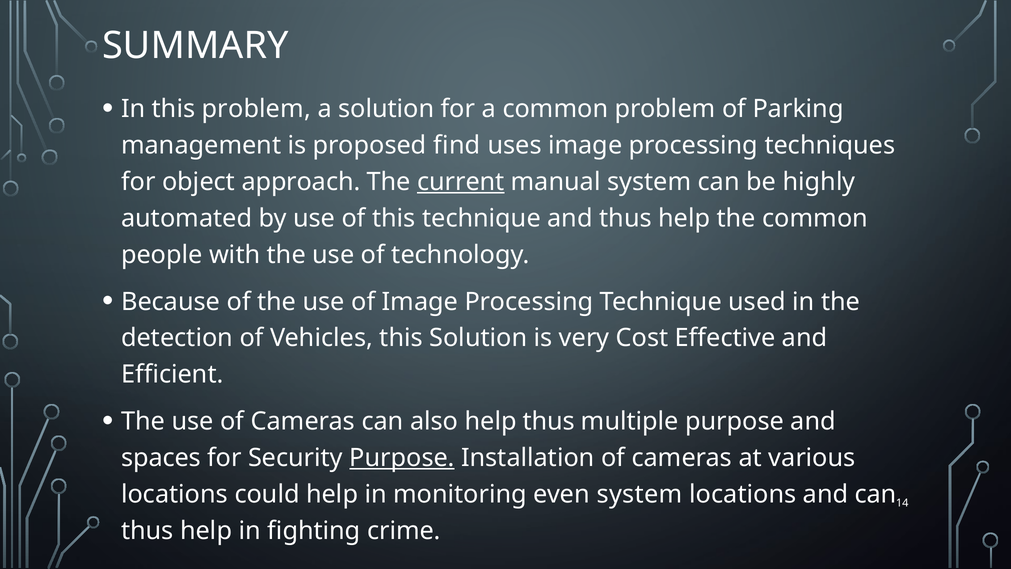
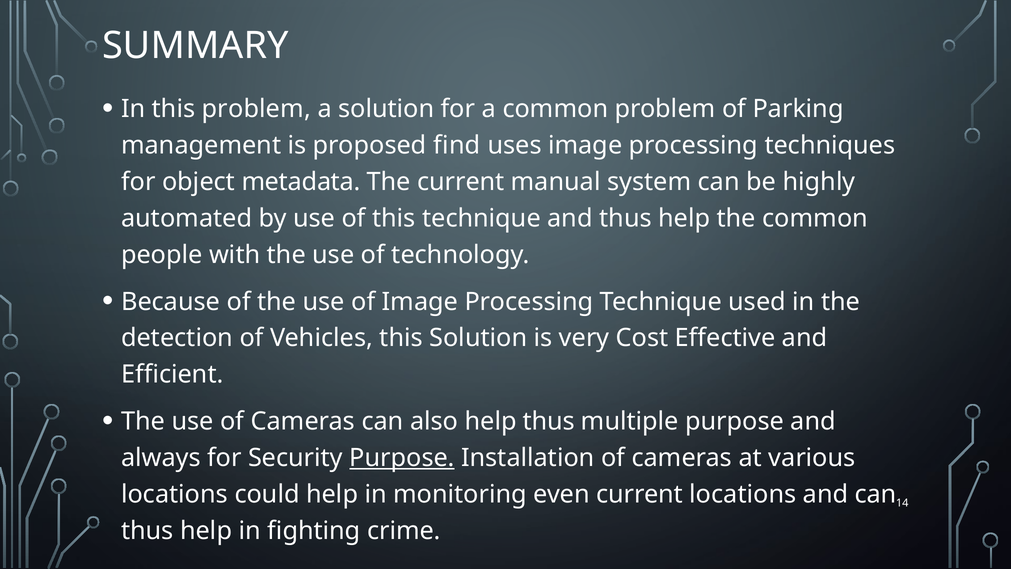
approach: approach -> metadata
current at (461, 182) underline: present -> none
spaces: spaces -> always
even system: system -> current
